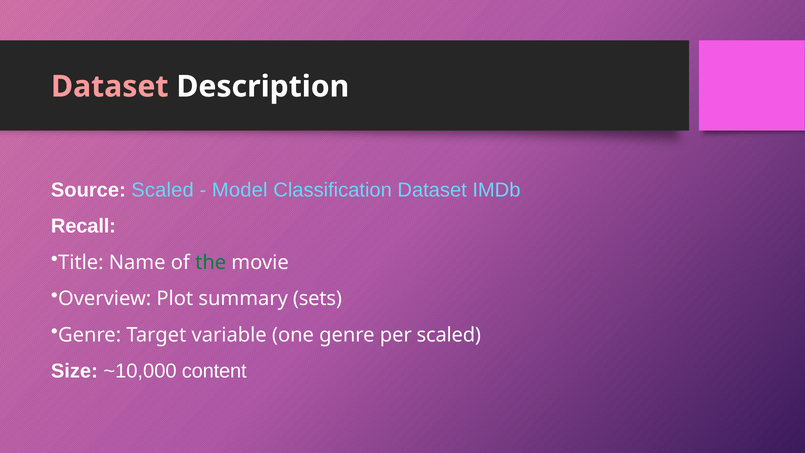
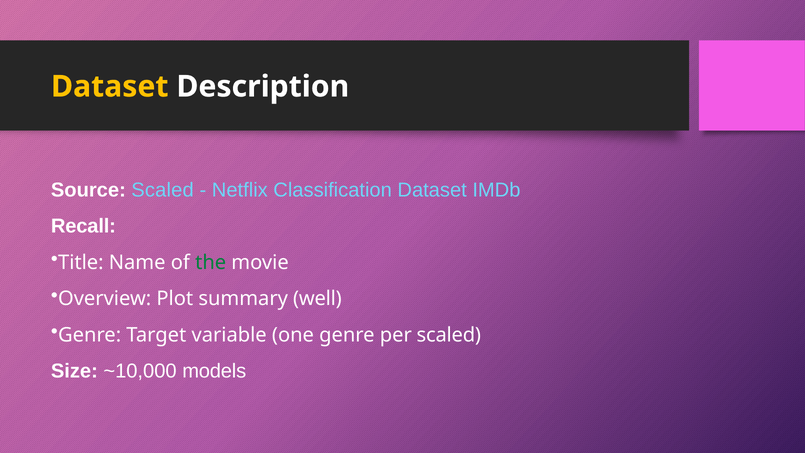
Dataset at (110, 87) colour: pink -> yellow
Model: Model -> Netflix
sets: sets -> well
content: content -> models
